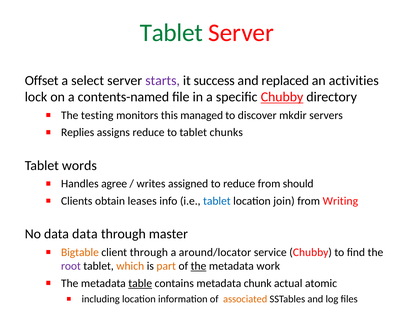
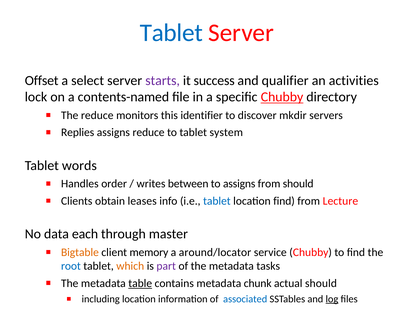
Tablet at (171, 33) colour: green -> blue
replaced: replaced -> qualifier
The testing: testing -> reduce
managed: managed -> identifier
chunks: chunks -> system
agree: agree -> order
assigned: assigned -> between
to reduce: reduce -> assigns
location join: join -> find
Writing: Writing -> Lecture
data data: data -> each
client through: through -> memory
root colour: purple -> blue
part colour: orange -> purple
the at (199, 266) underline: present -> none
work: work -> tasks
actual atomic: atomic -> should
associated colour: orange -> blue
log underline: none -> present
